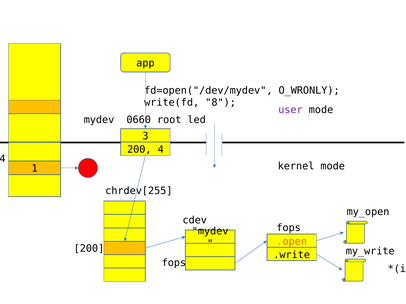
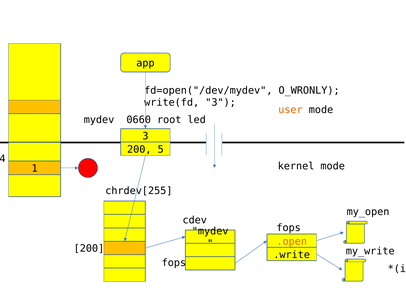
write(fd 8: 8 -> 3
user colour: purple -> orange
4: 4 -> 5
